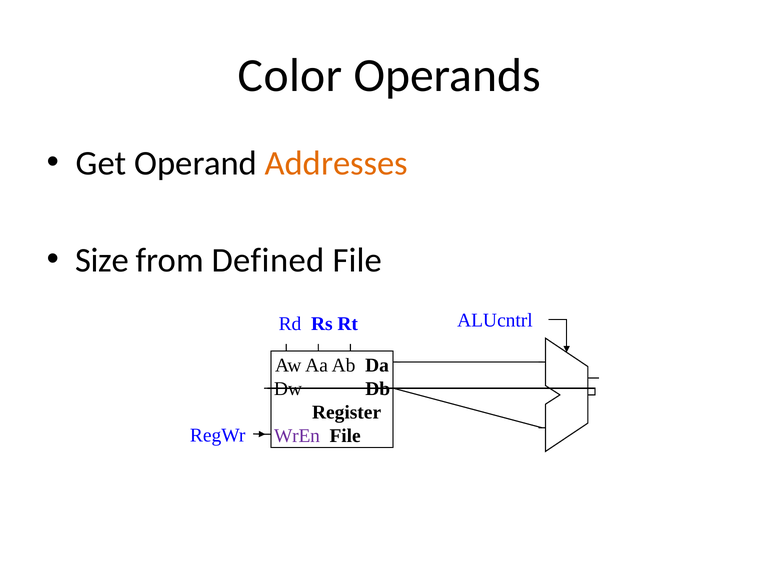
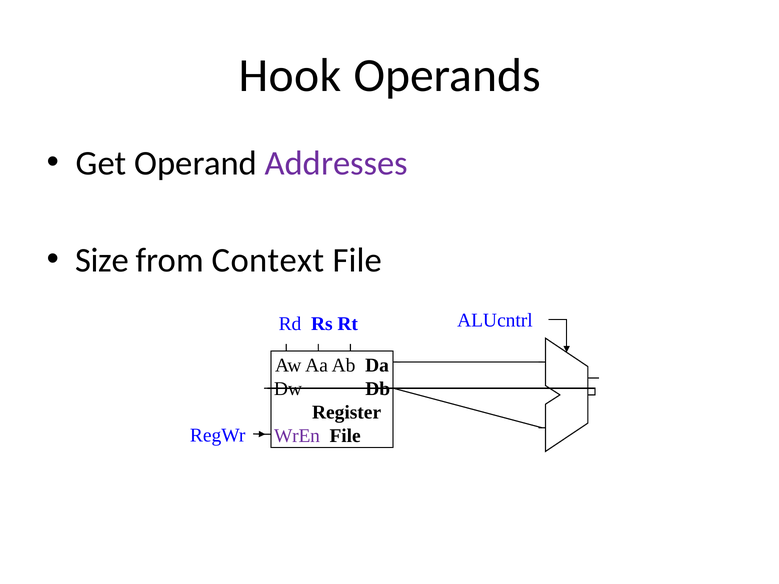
Color: Color -> Hook
Addresses colour: orange -> purple
Defined: Defined -> Context
